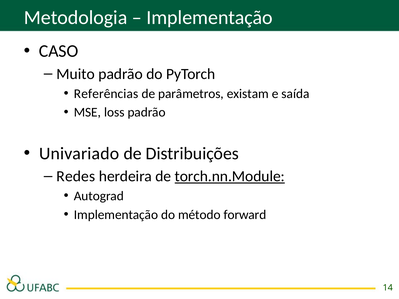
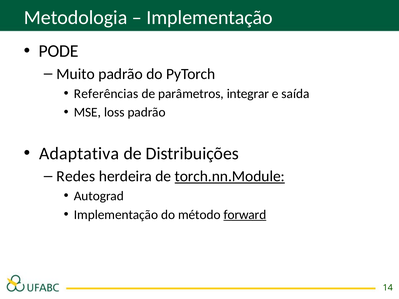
CASO: CASO -> PODE
existam: existam -> integrar
Univariado: Univariado -> Adaptativa
forward underline: none -> present
